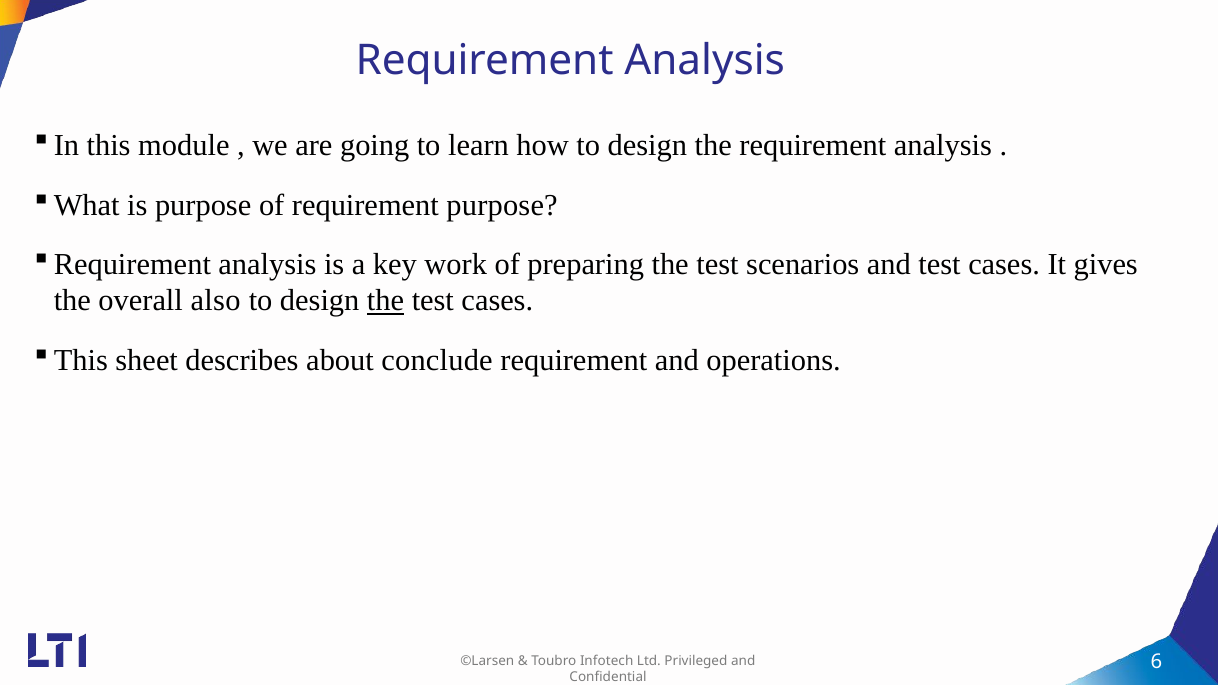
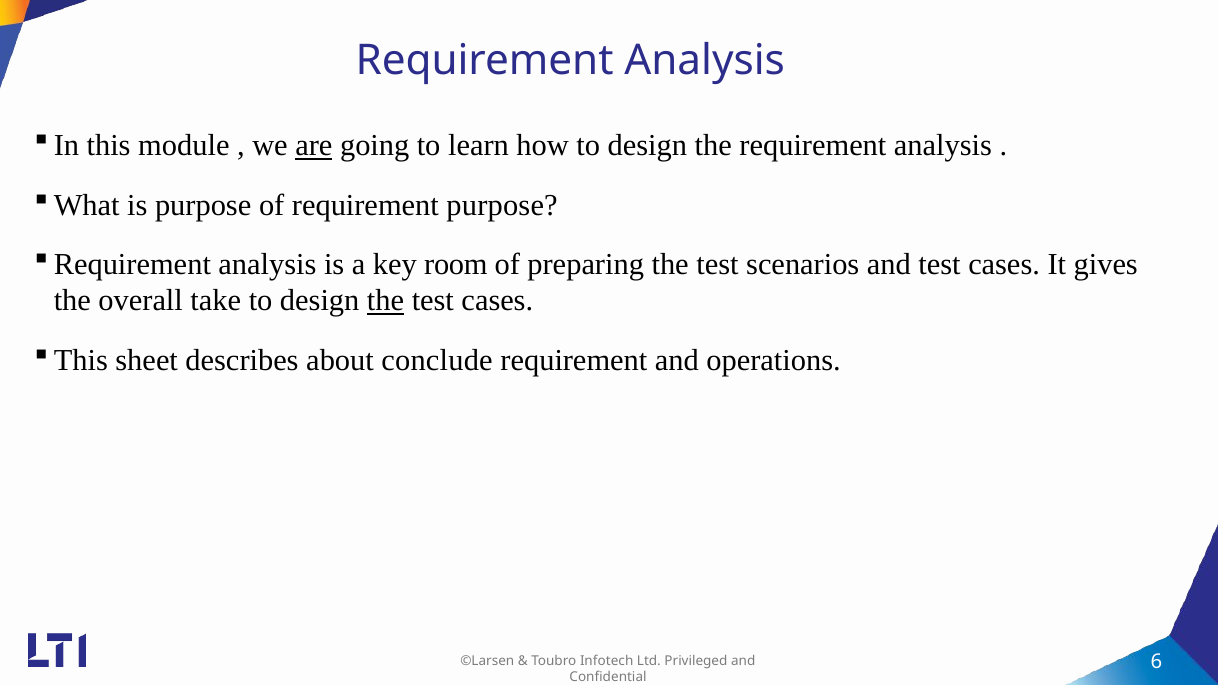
are underline: none -> present
work: work -> room
also: also -> take
